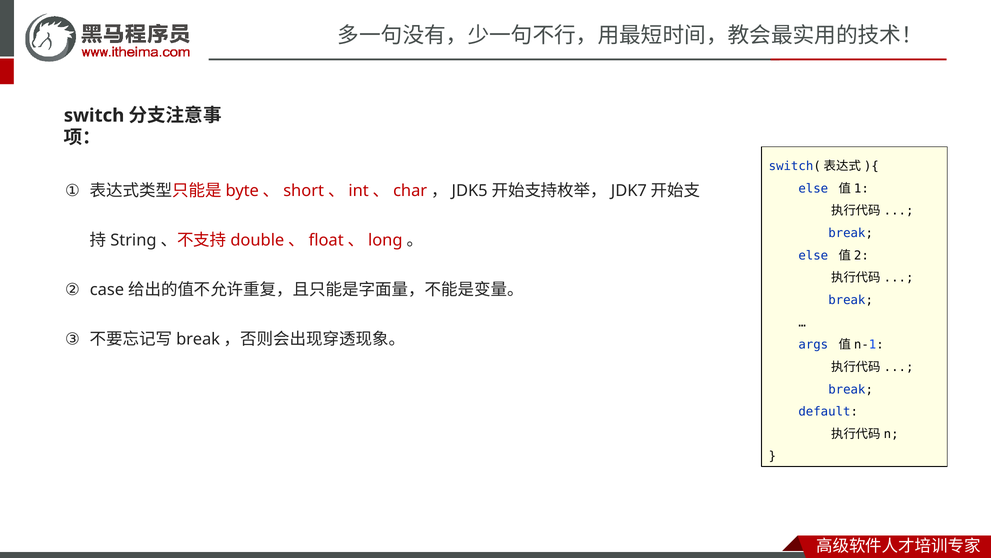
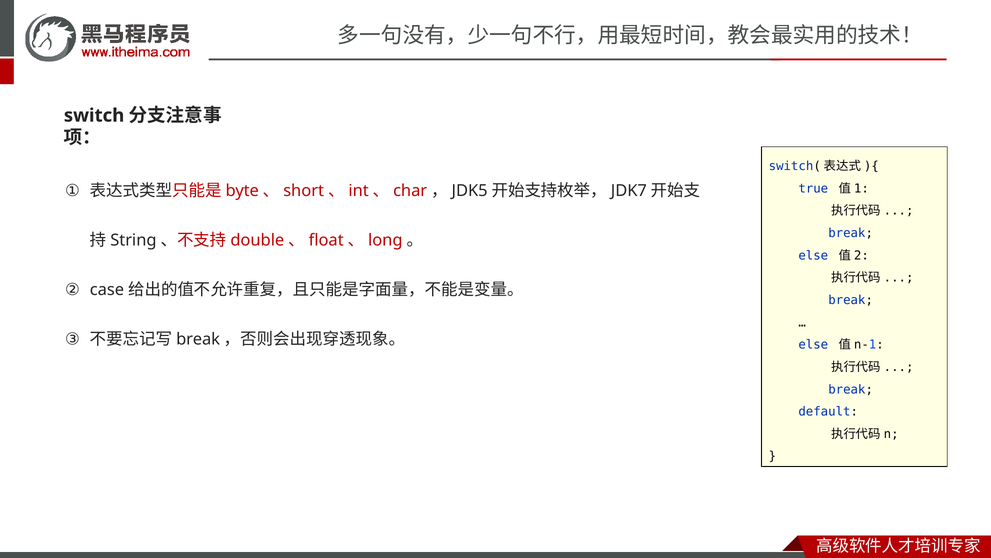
else at (813, 188): else -> true
args at (813, 344): args -> else
